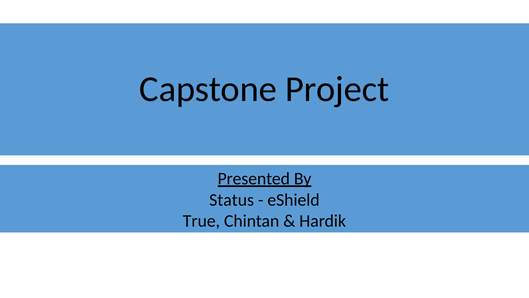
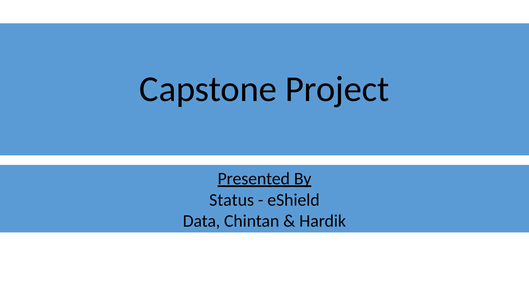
True: True -> Data
